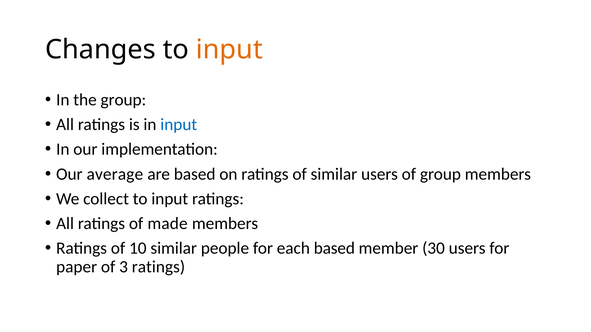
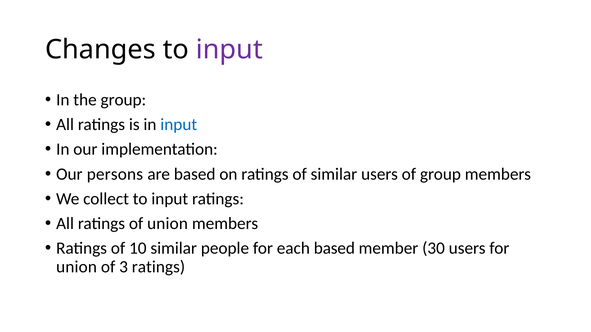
input at (229, 50) colour: orange -> purple
average: average -> persons
of made: made -> union
paper at (77, 267): paper -> union
